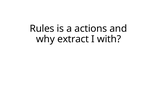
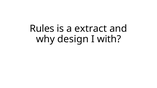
actions: actions -> extract
extract: extract -> design
